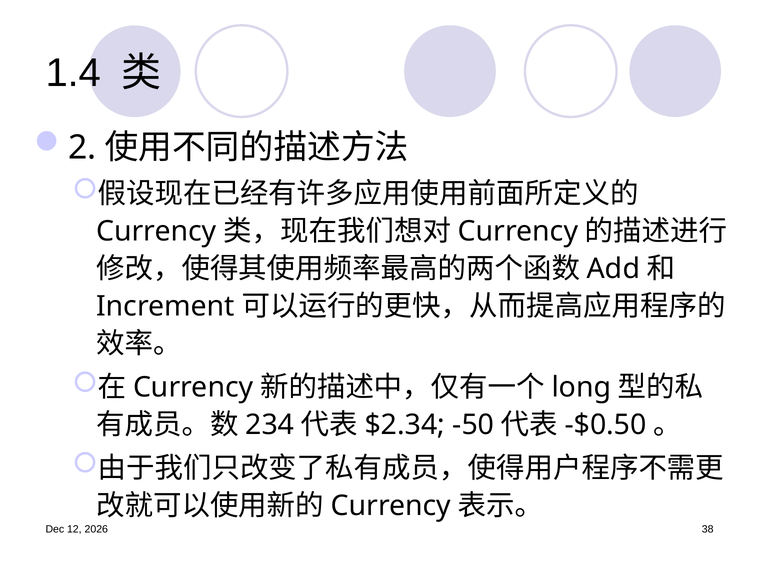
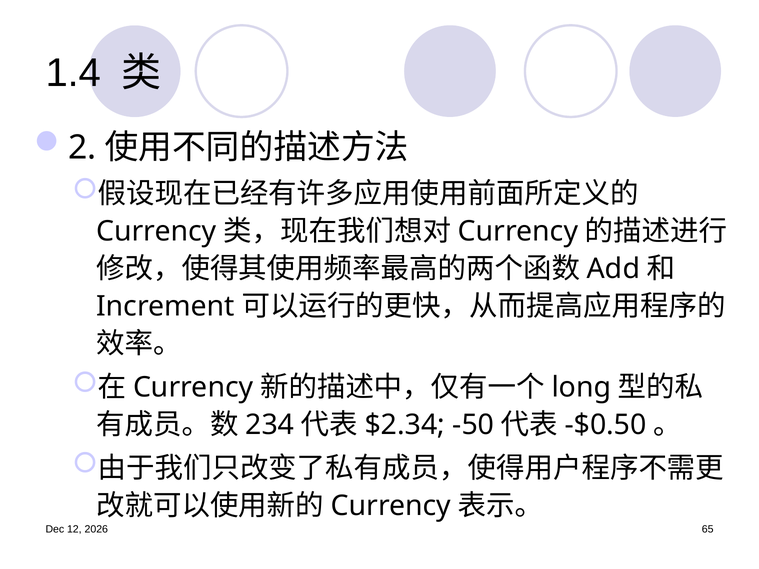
38: 38 -> 65
